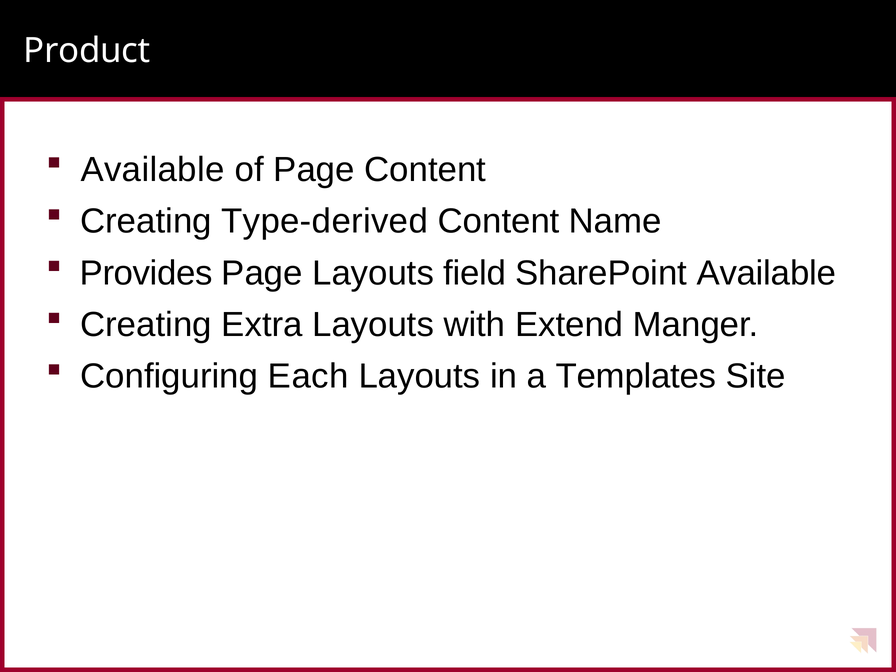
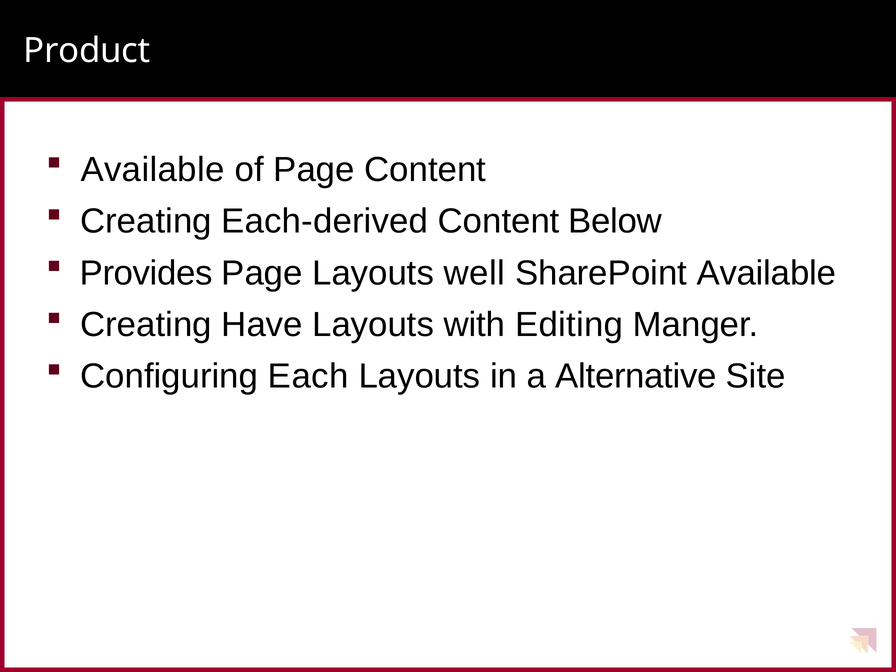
Type-derived: Type-derived -> Each-derived
Name: Name -> Below
field: field -> well
Extra: Extra -> Have
Extend: Extend -> Editing
Templates: Templates -> Alternative
